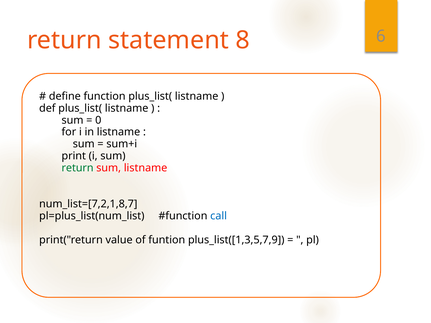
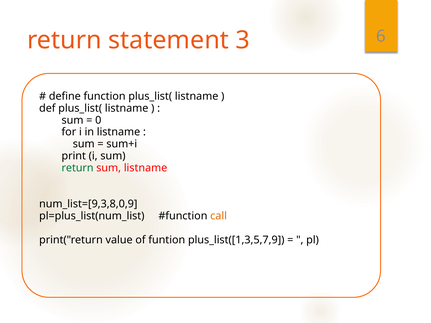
8: 8 -> 3
num_list=[7,2,1,8,7: num_list=[7,2,1,8,7 -> num_list=[9,3,8,0,9
call colour: blue -> orange
